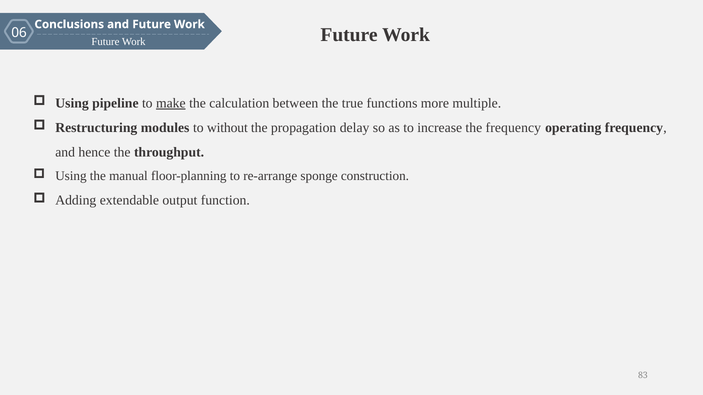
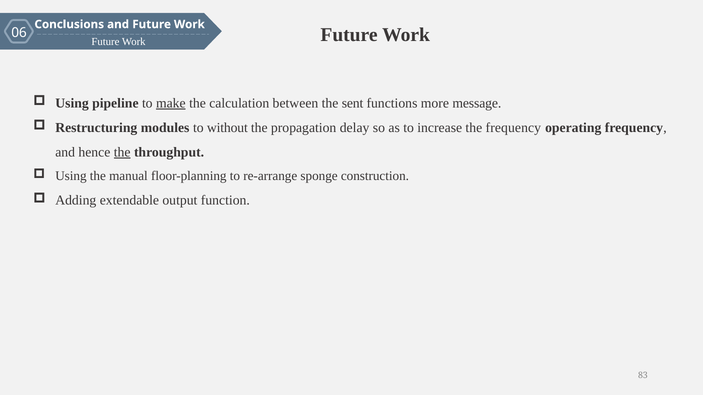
true: true -> sent
multiple: multiple -> message
the at (122, 152) underline: none -> present
